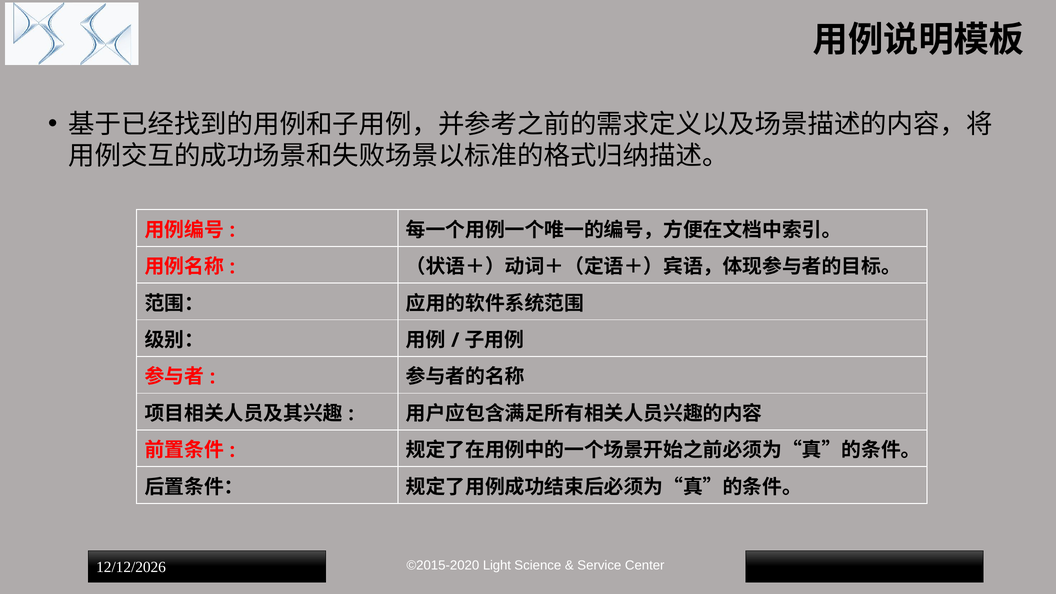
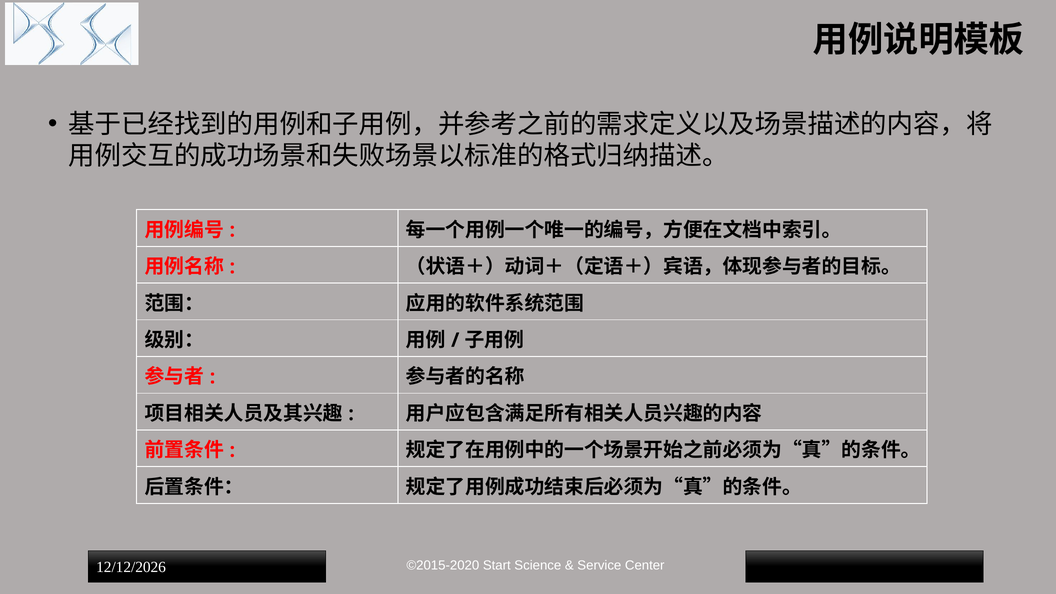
Light: Light -> Start
